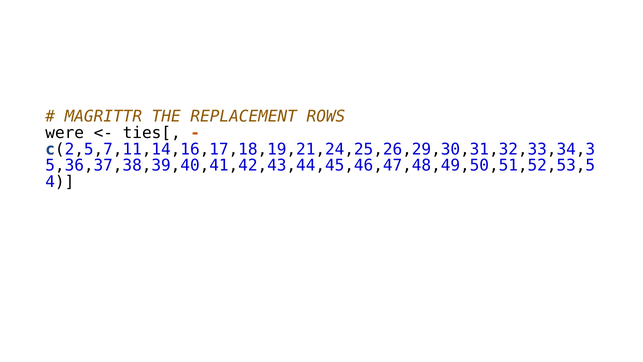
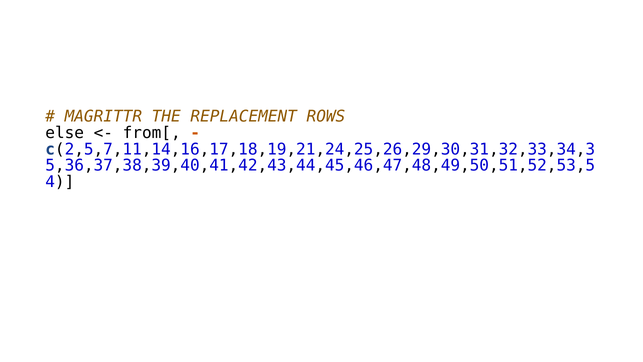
were: were -> else
ties[: ties[ -> from[
